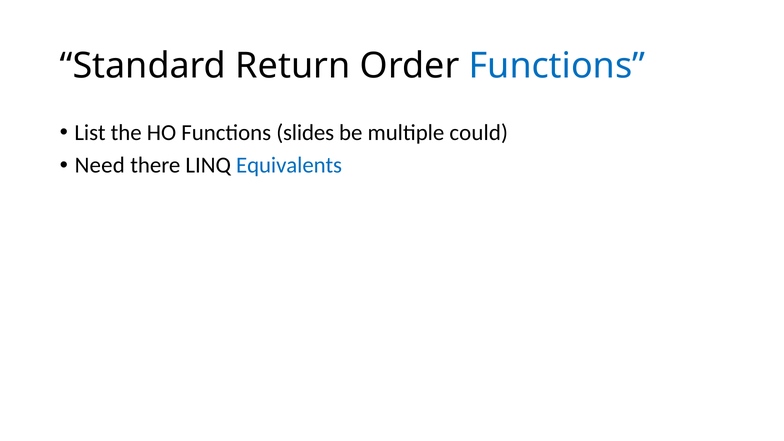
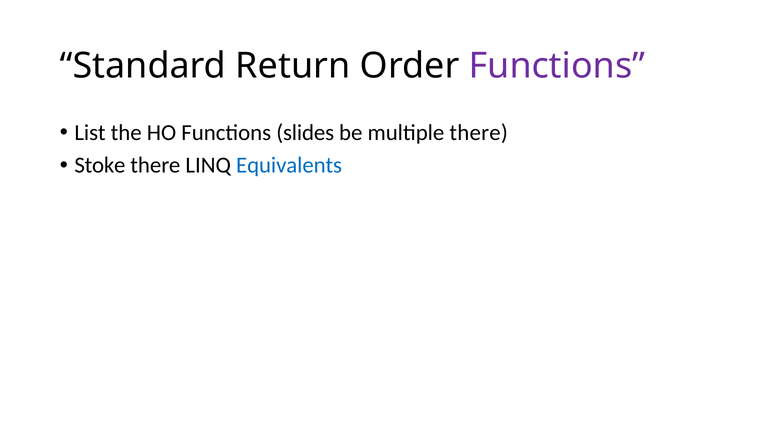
Functions at (557, 66) colour: blue -> purple
multiple could: could -> there
Need: Need -> Stoke
